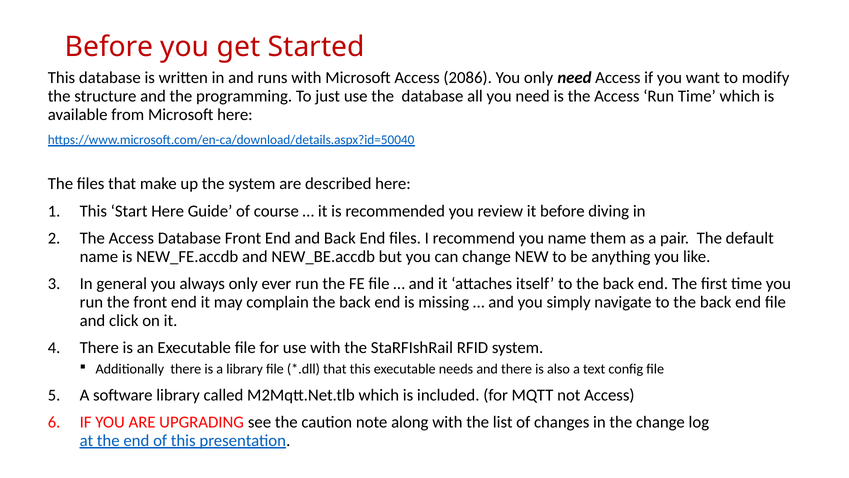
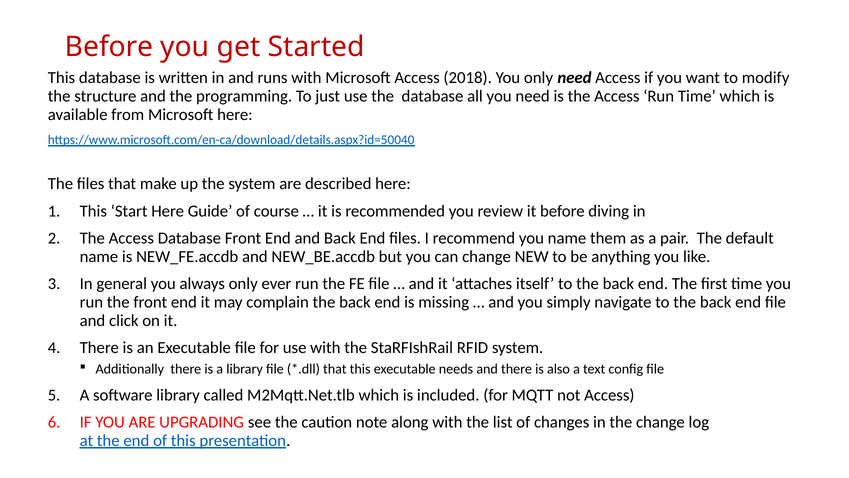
2086: 2086 -> 2018
